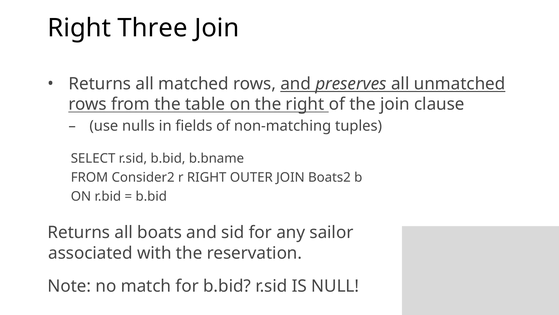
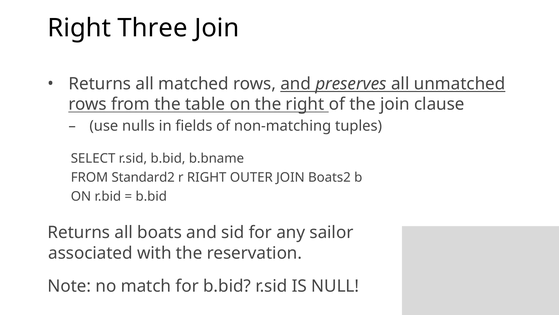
Consider2: Consider2 -> Standard2
